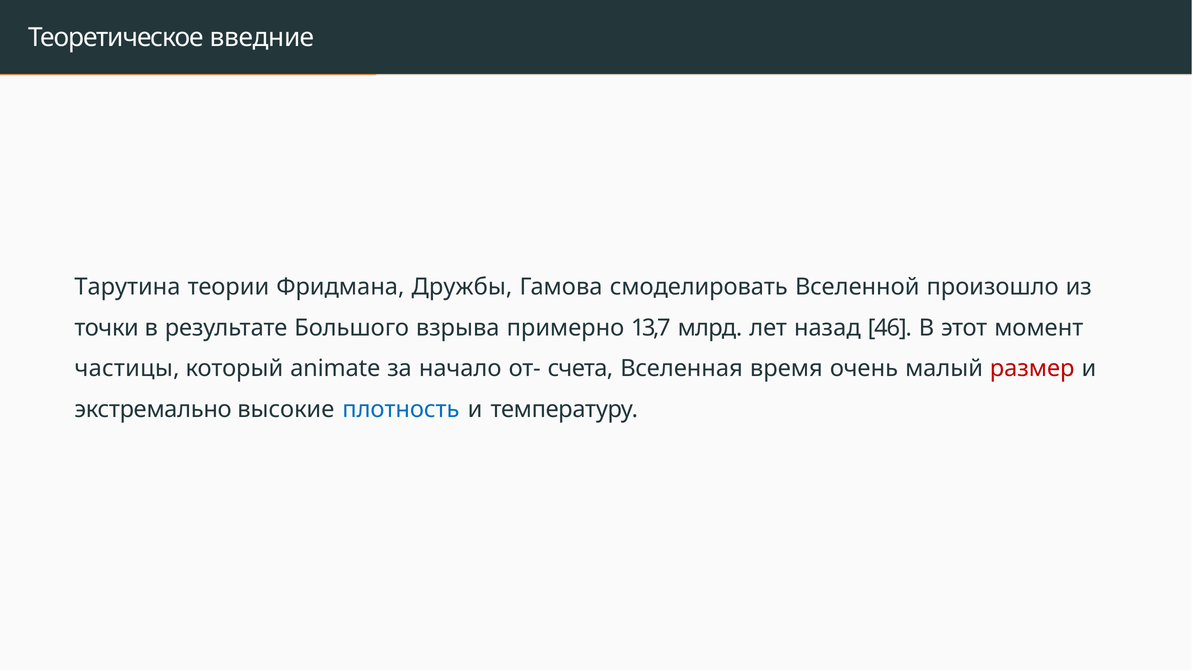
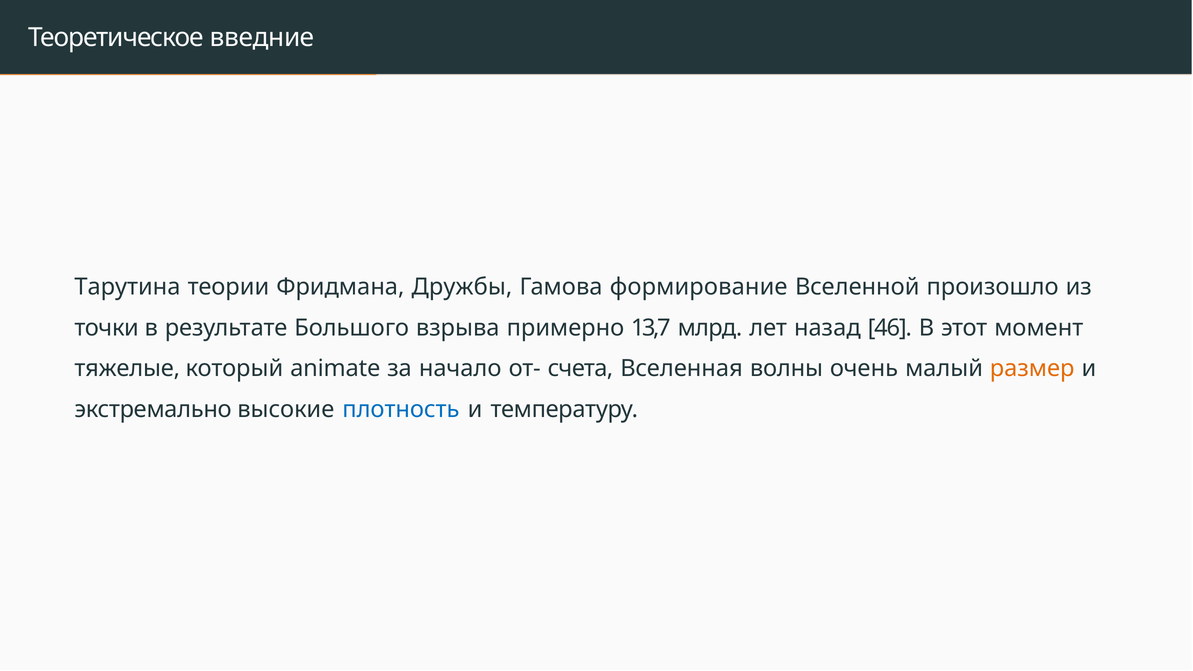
смоделировать: смоделировать -> формирование
частицы: частицы -> тяжелые
время: время -> волны
размер colour: red -> orange
